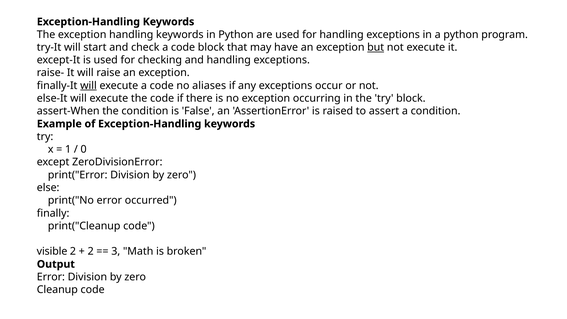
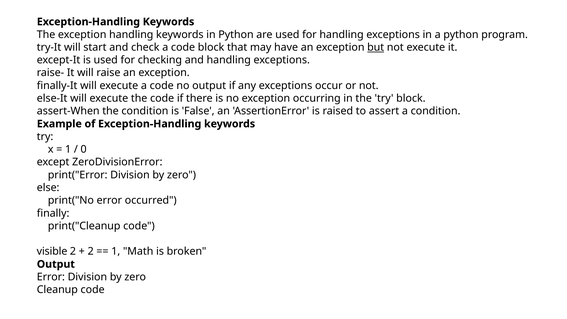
will at (88, 86) underline: present -> none
no aliases: aliases -> output
3 at (116, 251): 3 -> 1
